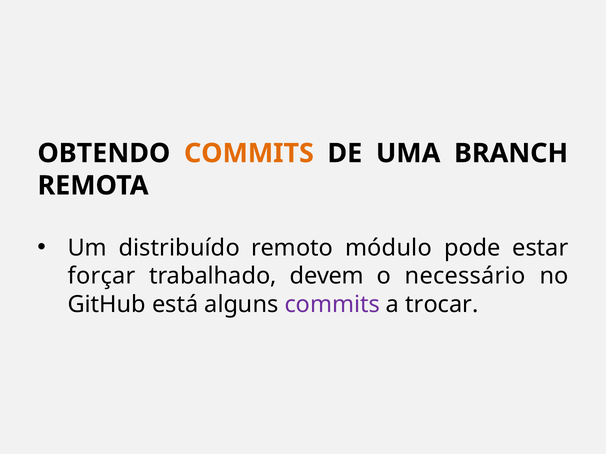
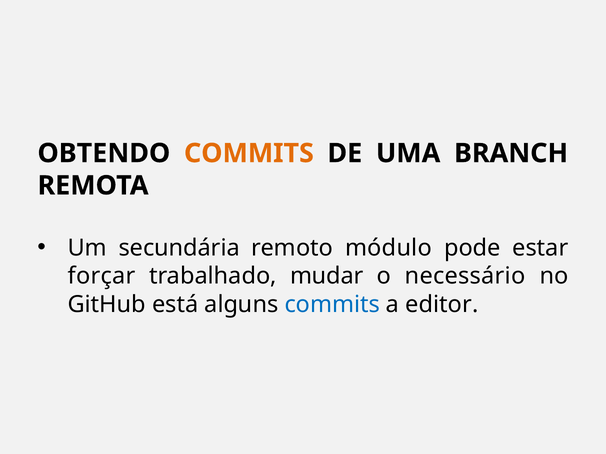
distribuído: distribuído -> secundária
devem: devem -> mudar
commits at (332, 305) colour: purple -> blue
trocar: trocar -> editor
